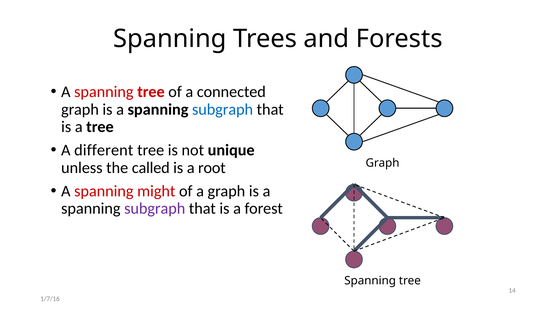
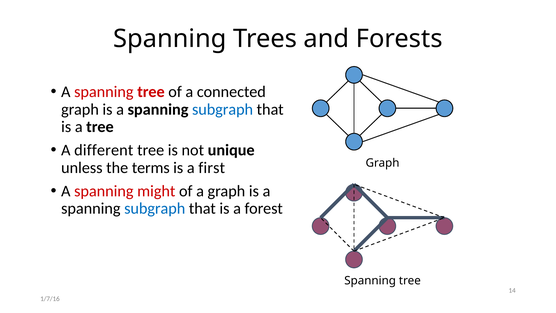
called: called -> terms
root: root -> first
subgraph at (155, 208) colour: purple -> blue
